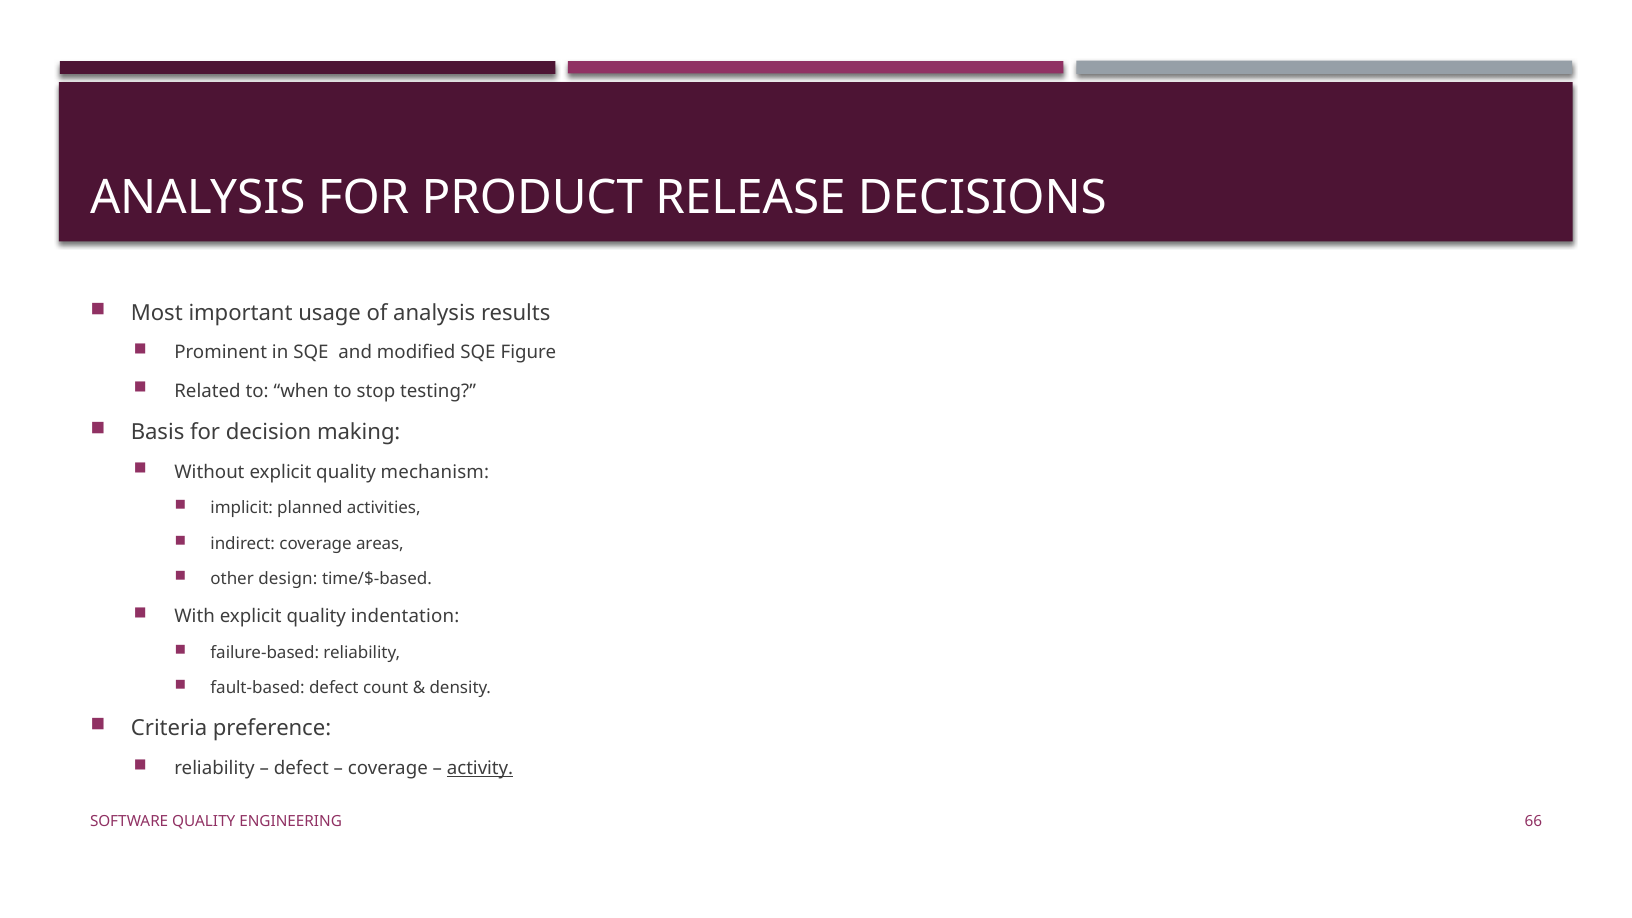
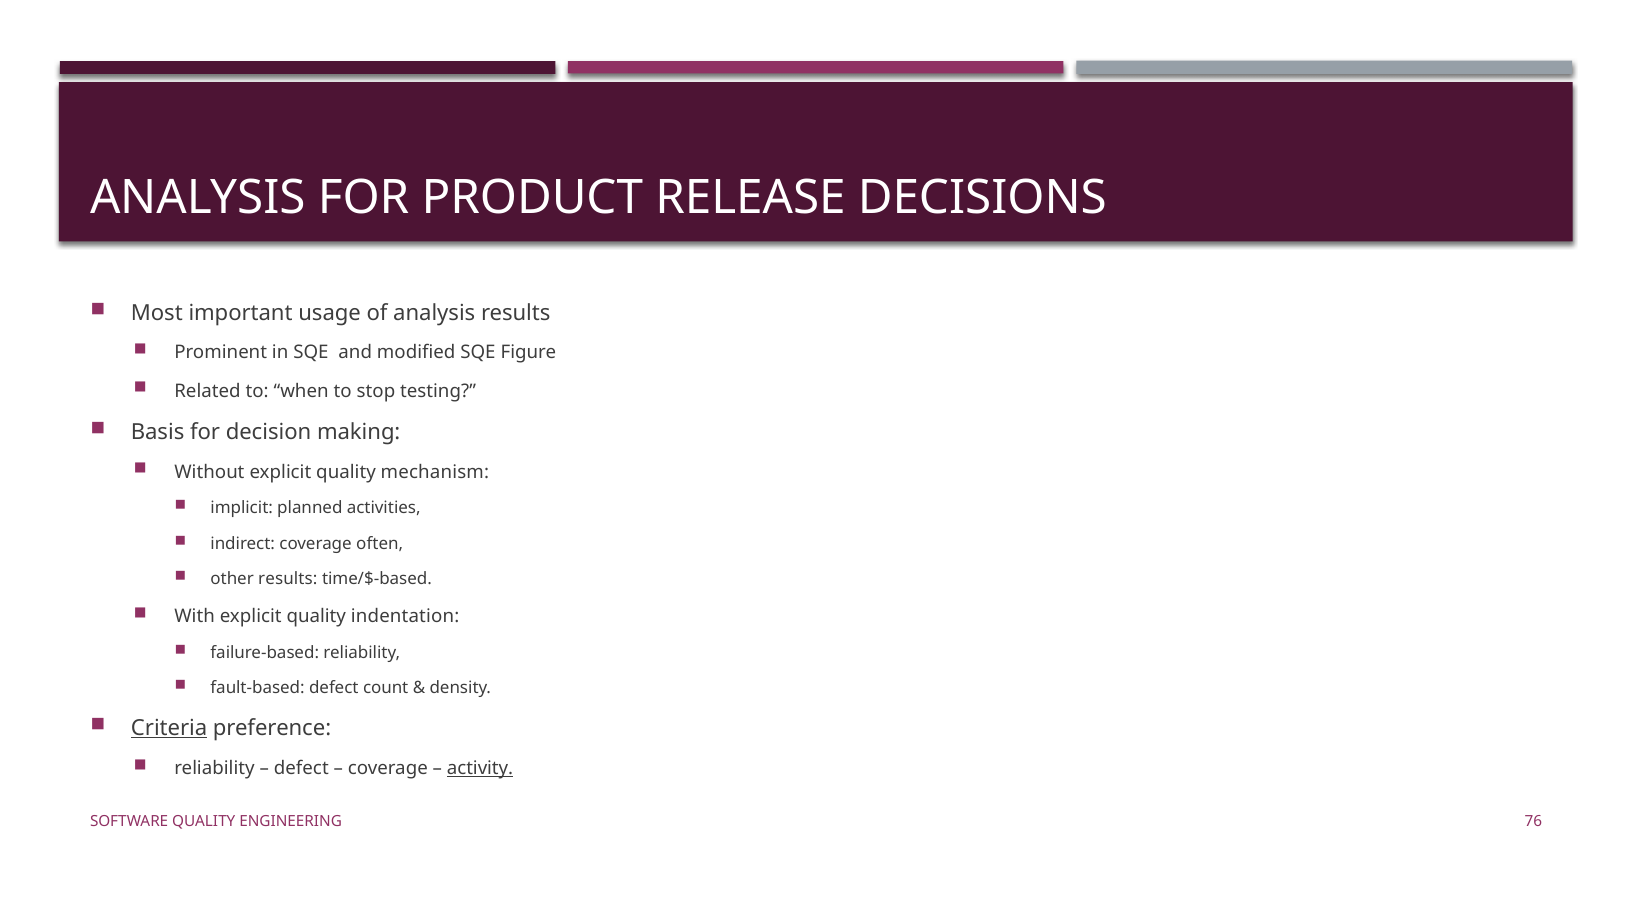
areas: areas -> often
other design: design -> results
Criteria underline: none -> present
66: 66 -> 76
